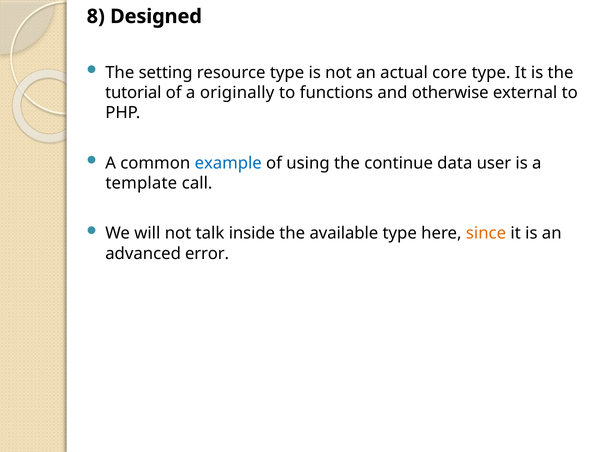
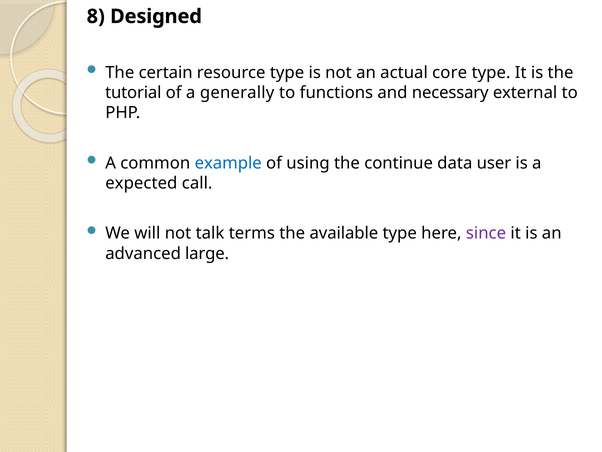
setting: setting -> certain
originally: originally -> generally
otherwise: otherwise -> necessary
template: template -> expected
inside: inside -> terms
since colour: orange -> purple
error: error -> large
